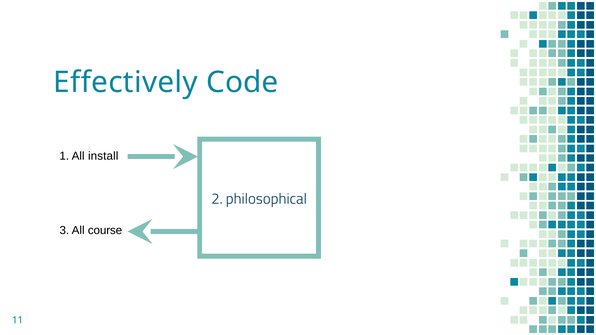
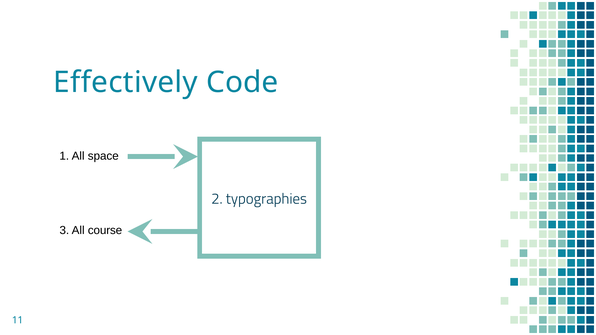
install: install -> space
philosophical: philosophical -> typographies
